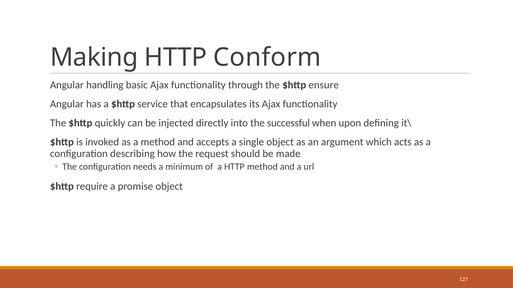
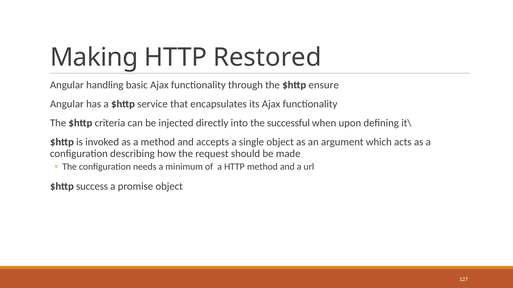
Conform: Conform -> Restored
quickly: quickly -> criteria
require: require -> success
